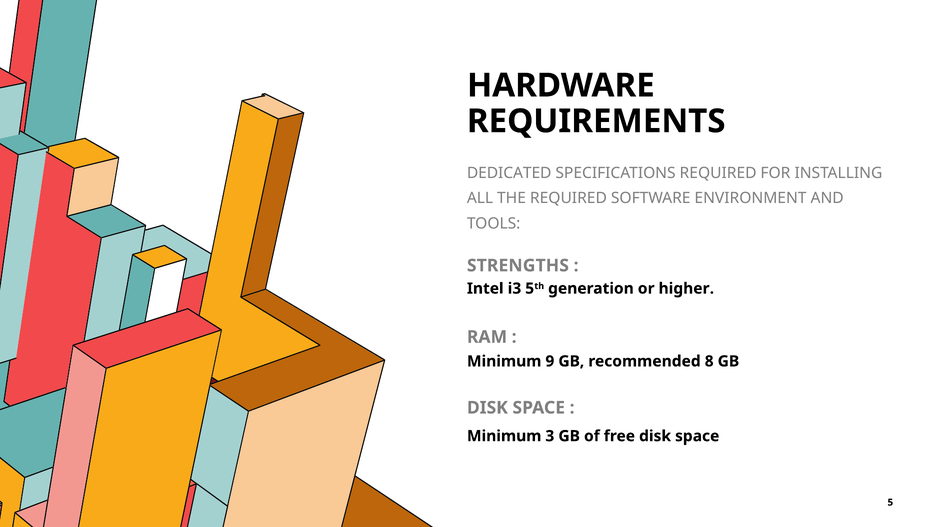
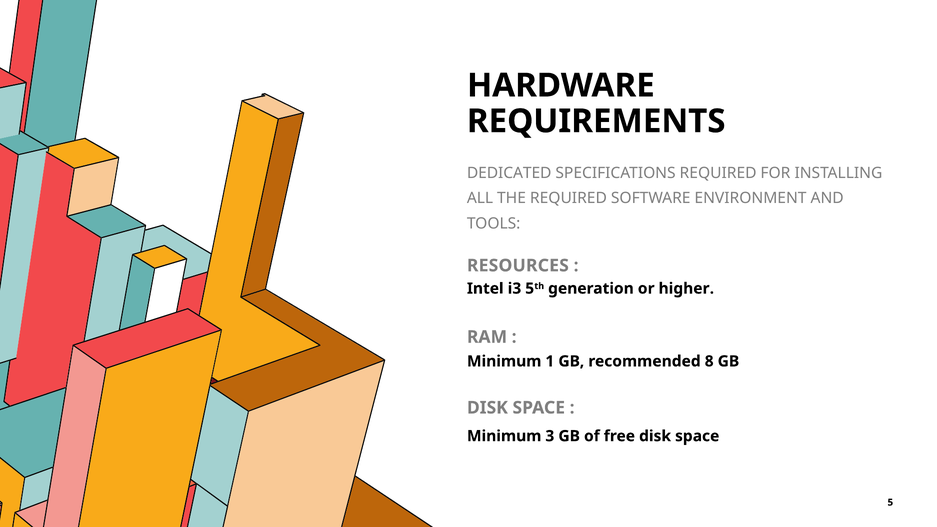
STRENGTHS: STRENGTHS -> RESOURCES
9: 9 -> 1
